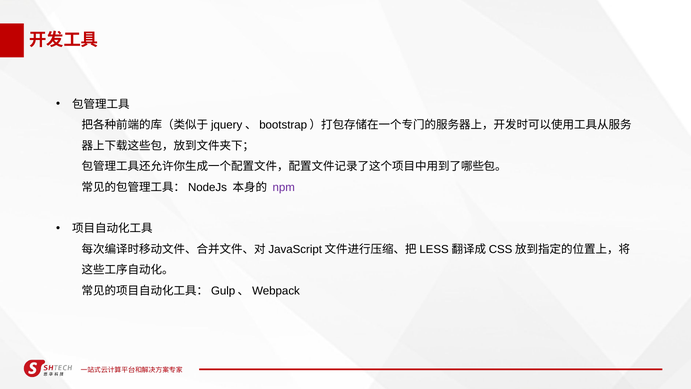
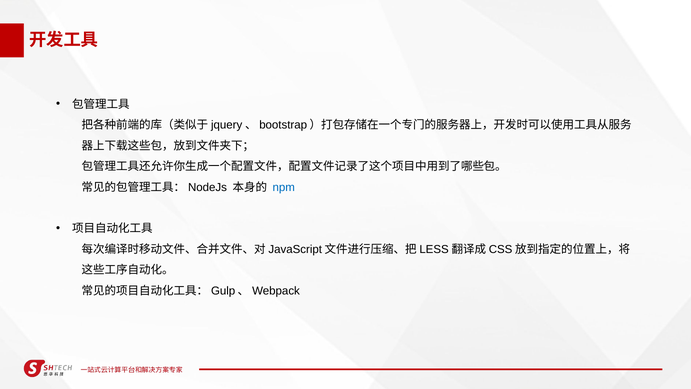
npm colour: purple -> blue
